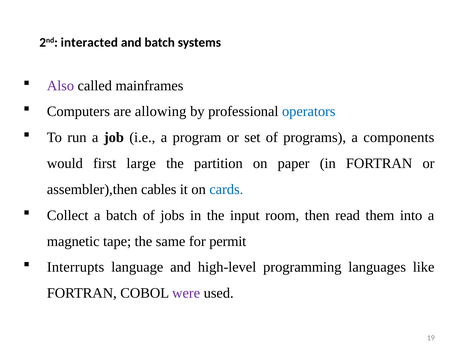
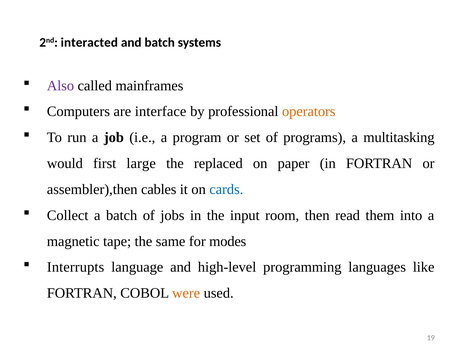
allowing: allowing -> interface
operators colour: blue -> orange
components: components -> multitasking
partition: partition -> replaced
permit: permit -> modes
were colour: purple -> orange
